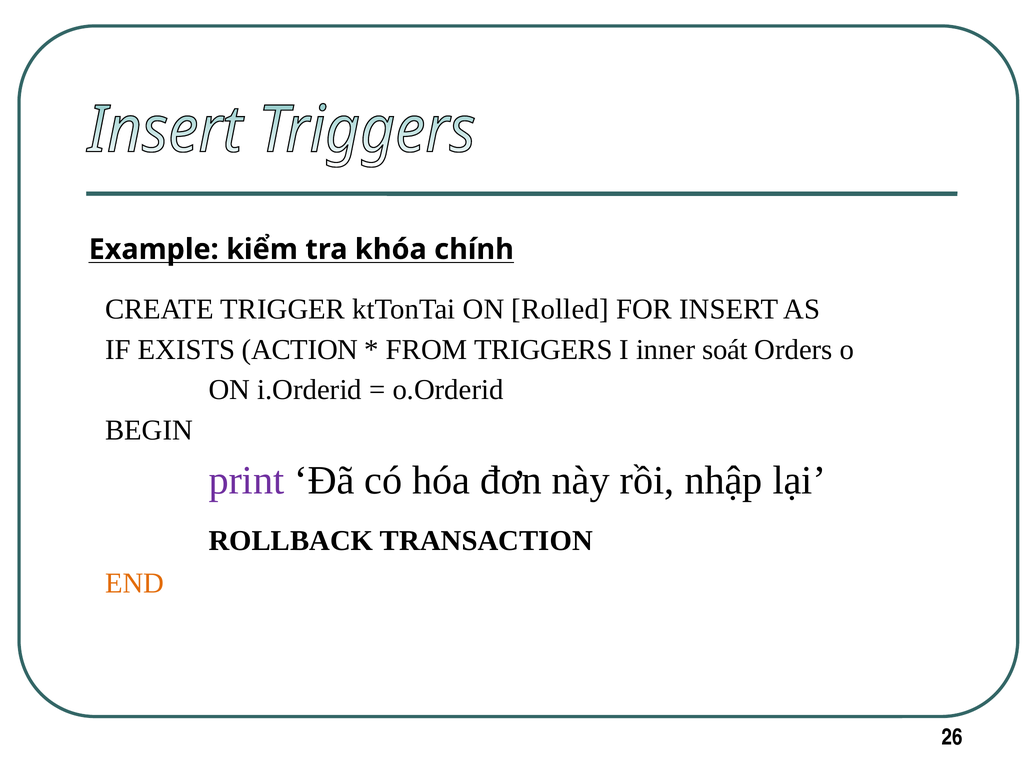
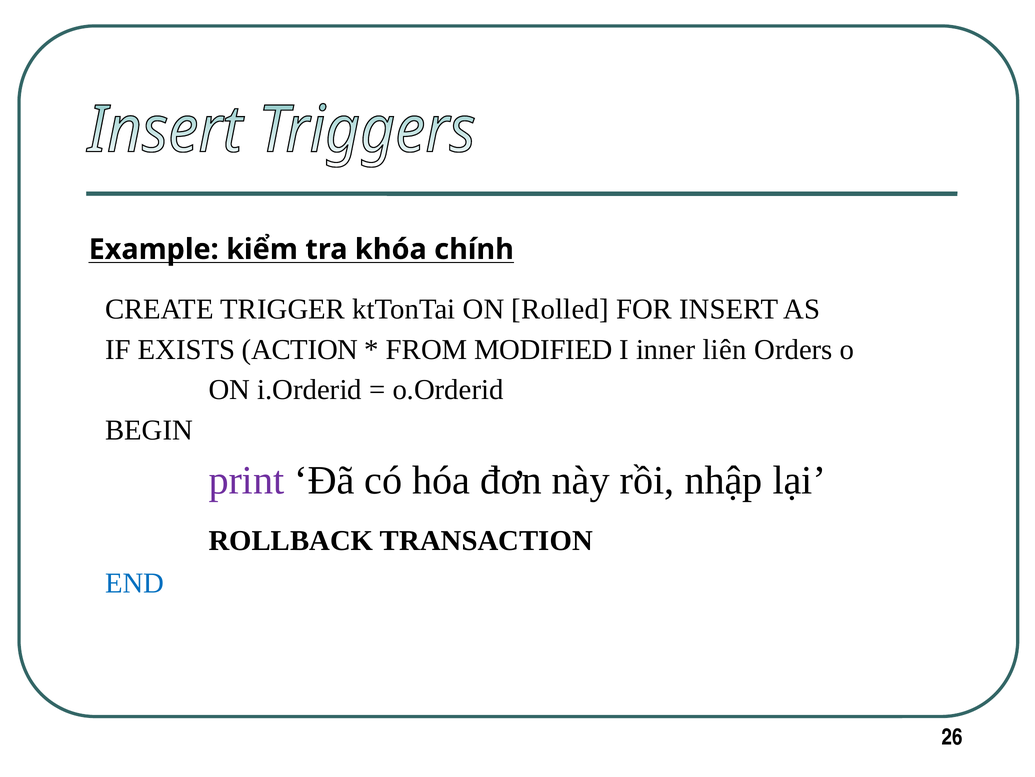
TRIGGERS: TRIGGERS -> MODIFIED
soát: soát -> liên
END colour: orange -> blue
